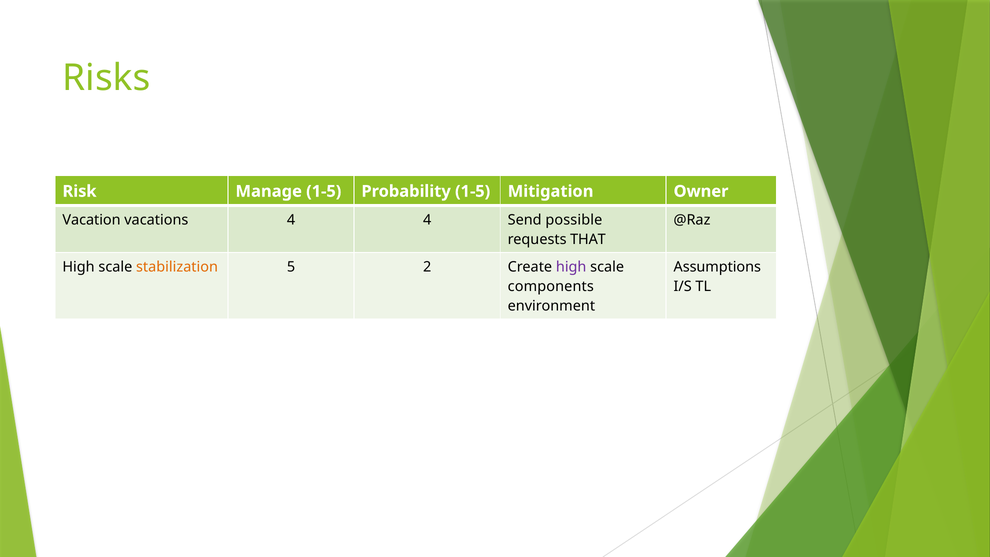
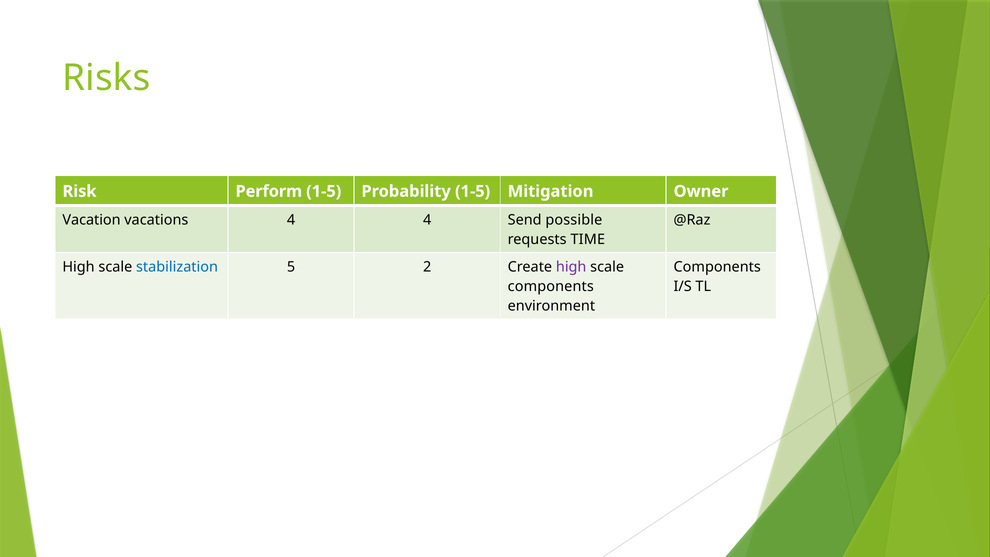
Manage: Manage -> Perform
THAT: THAT -> TIME
stabilization colour: orange -> blue
Assumptions at (717, 267): Assumptions -> Components
